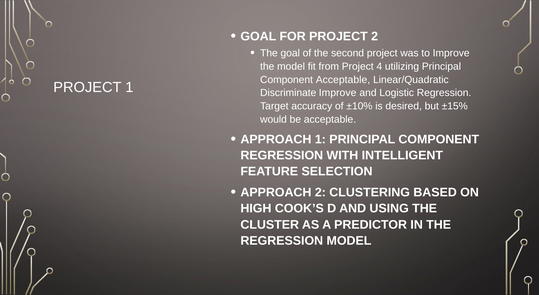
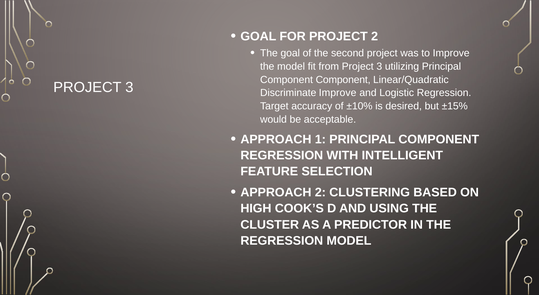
from Project 4: 4 -> 3
Component Acceptable: Acceptable -> Component
1 at (129, 88): 1 -> 3
